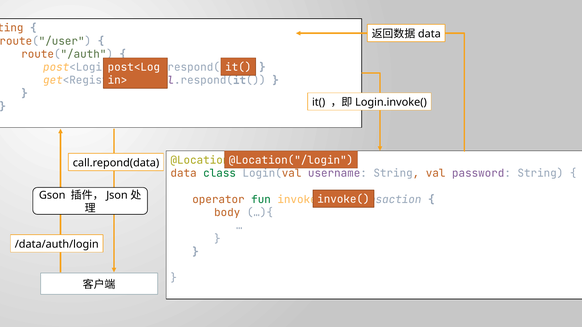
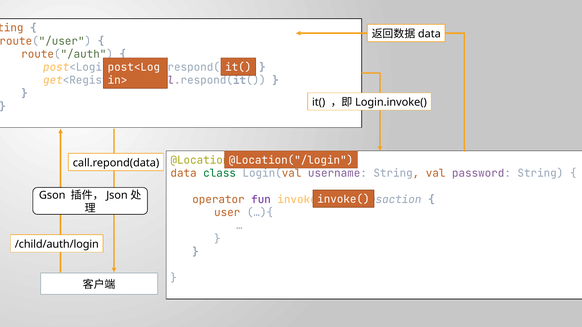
fun colour: green -> purple
body: body -> user
/data/auth/login: /data/auth/login -> /child/auth/login
